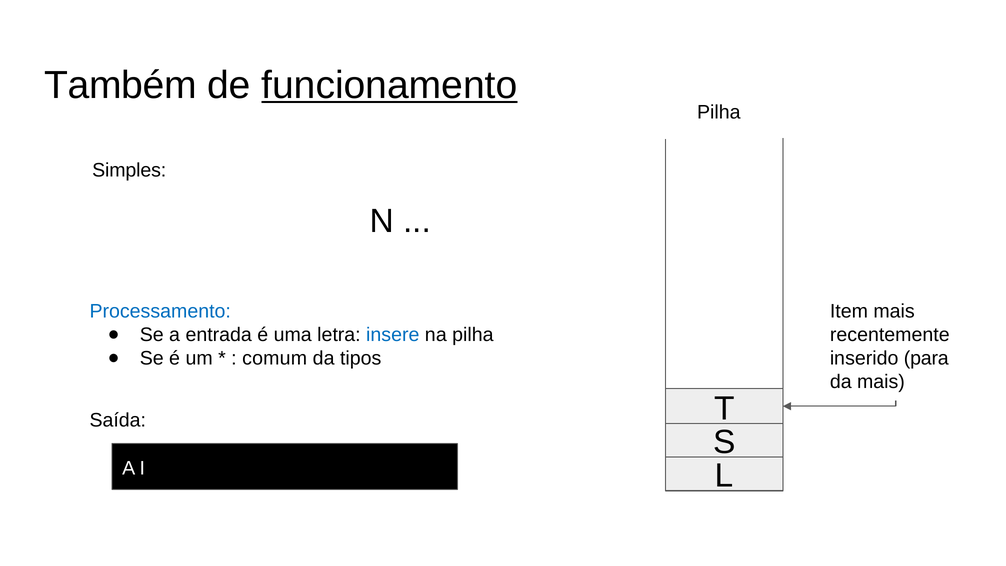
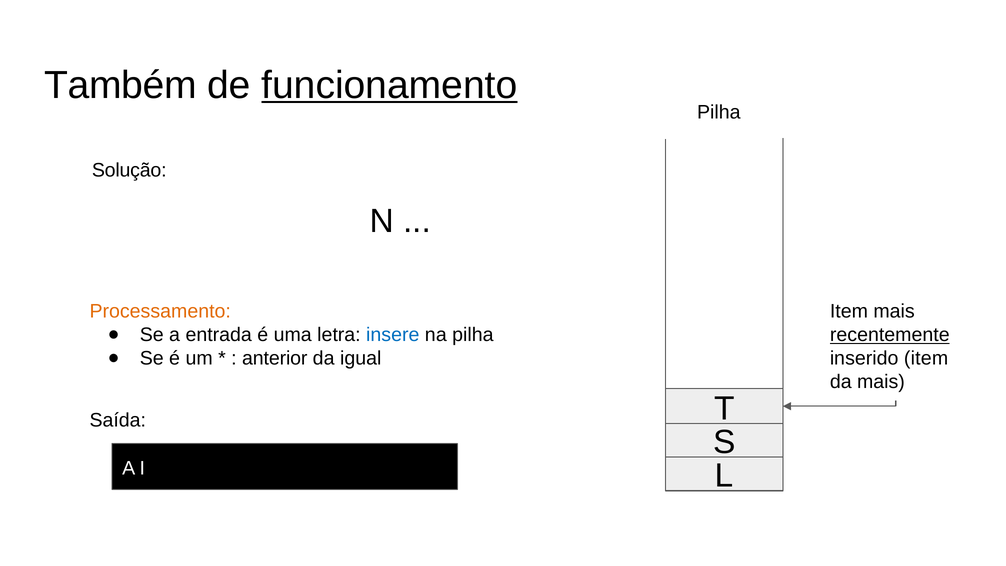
Simples: Simples -> Solução
Processamento colour: blue -> orange
recentemente underline: none -> present
comum: comum -> anterior
tipos: tipos -> igual
inserido para: para -> item
